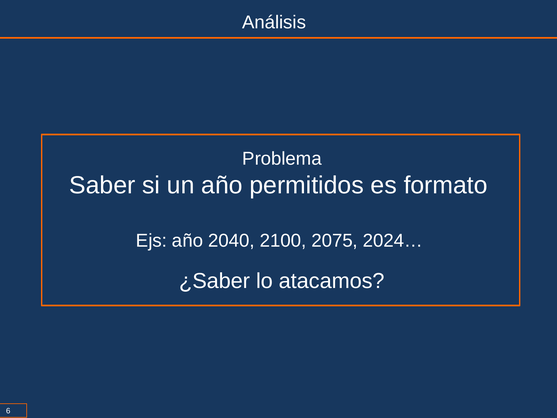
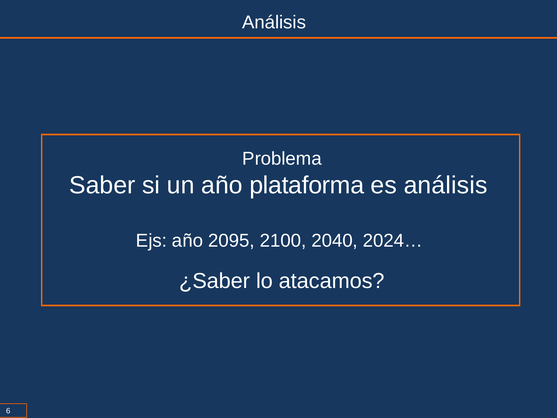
permitidos: permitidos -> plataforma
es formato: formato -> análisis
2040: 2040 -> 2095
2075: 2075 -> 2040
